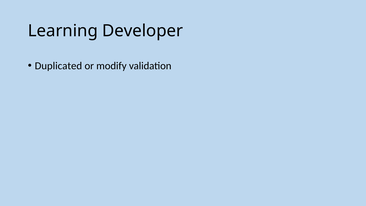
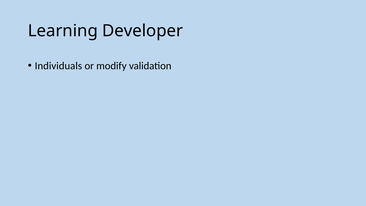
Duplicated: Duplicated -> Individuals
